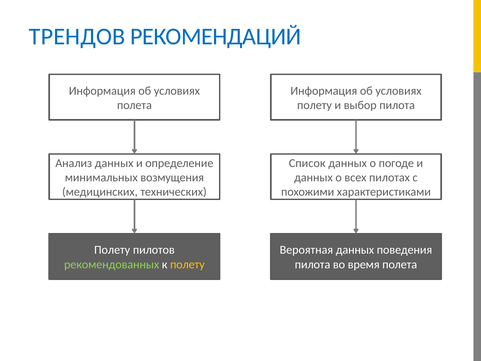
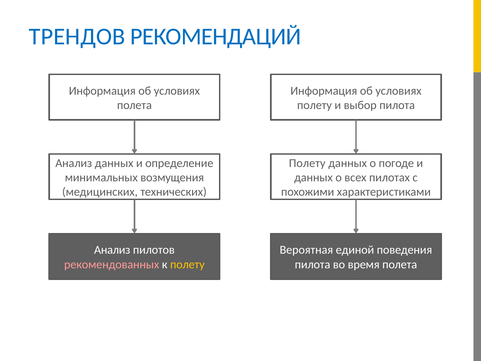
Список at (307, 163): Список -> Полету
Полету at (112, 250): Полету -> Анализ
Вероятная данных: данных -> единой
рекомендованных colour: light green -> pink
